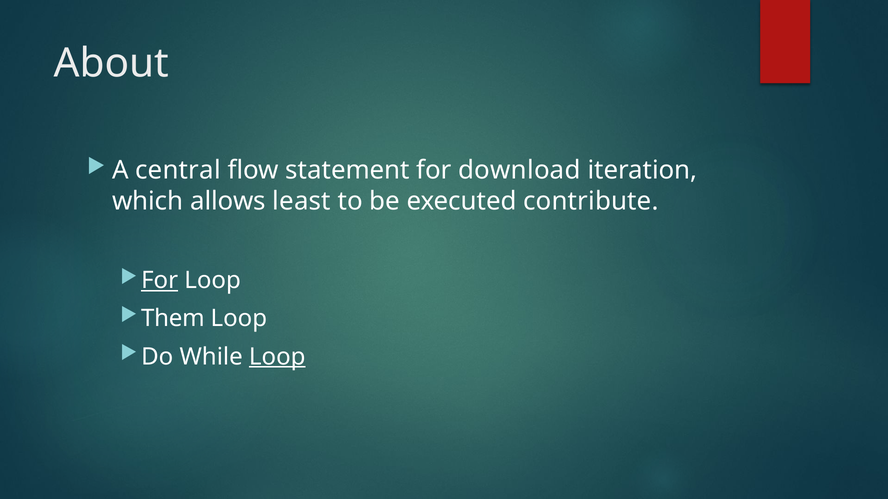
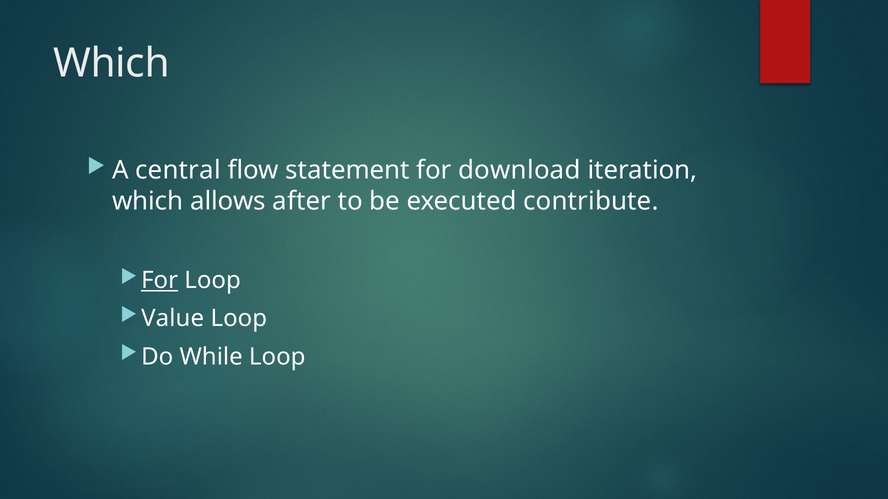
About at (111, 64): About -> Which
least: least -> after
Them: Them -> Value
Loop at (277, 357) underline: present -> none
